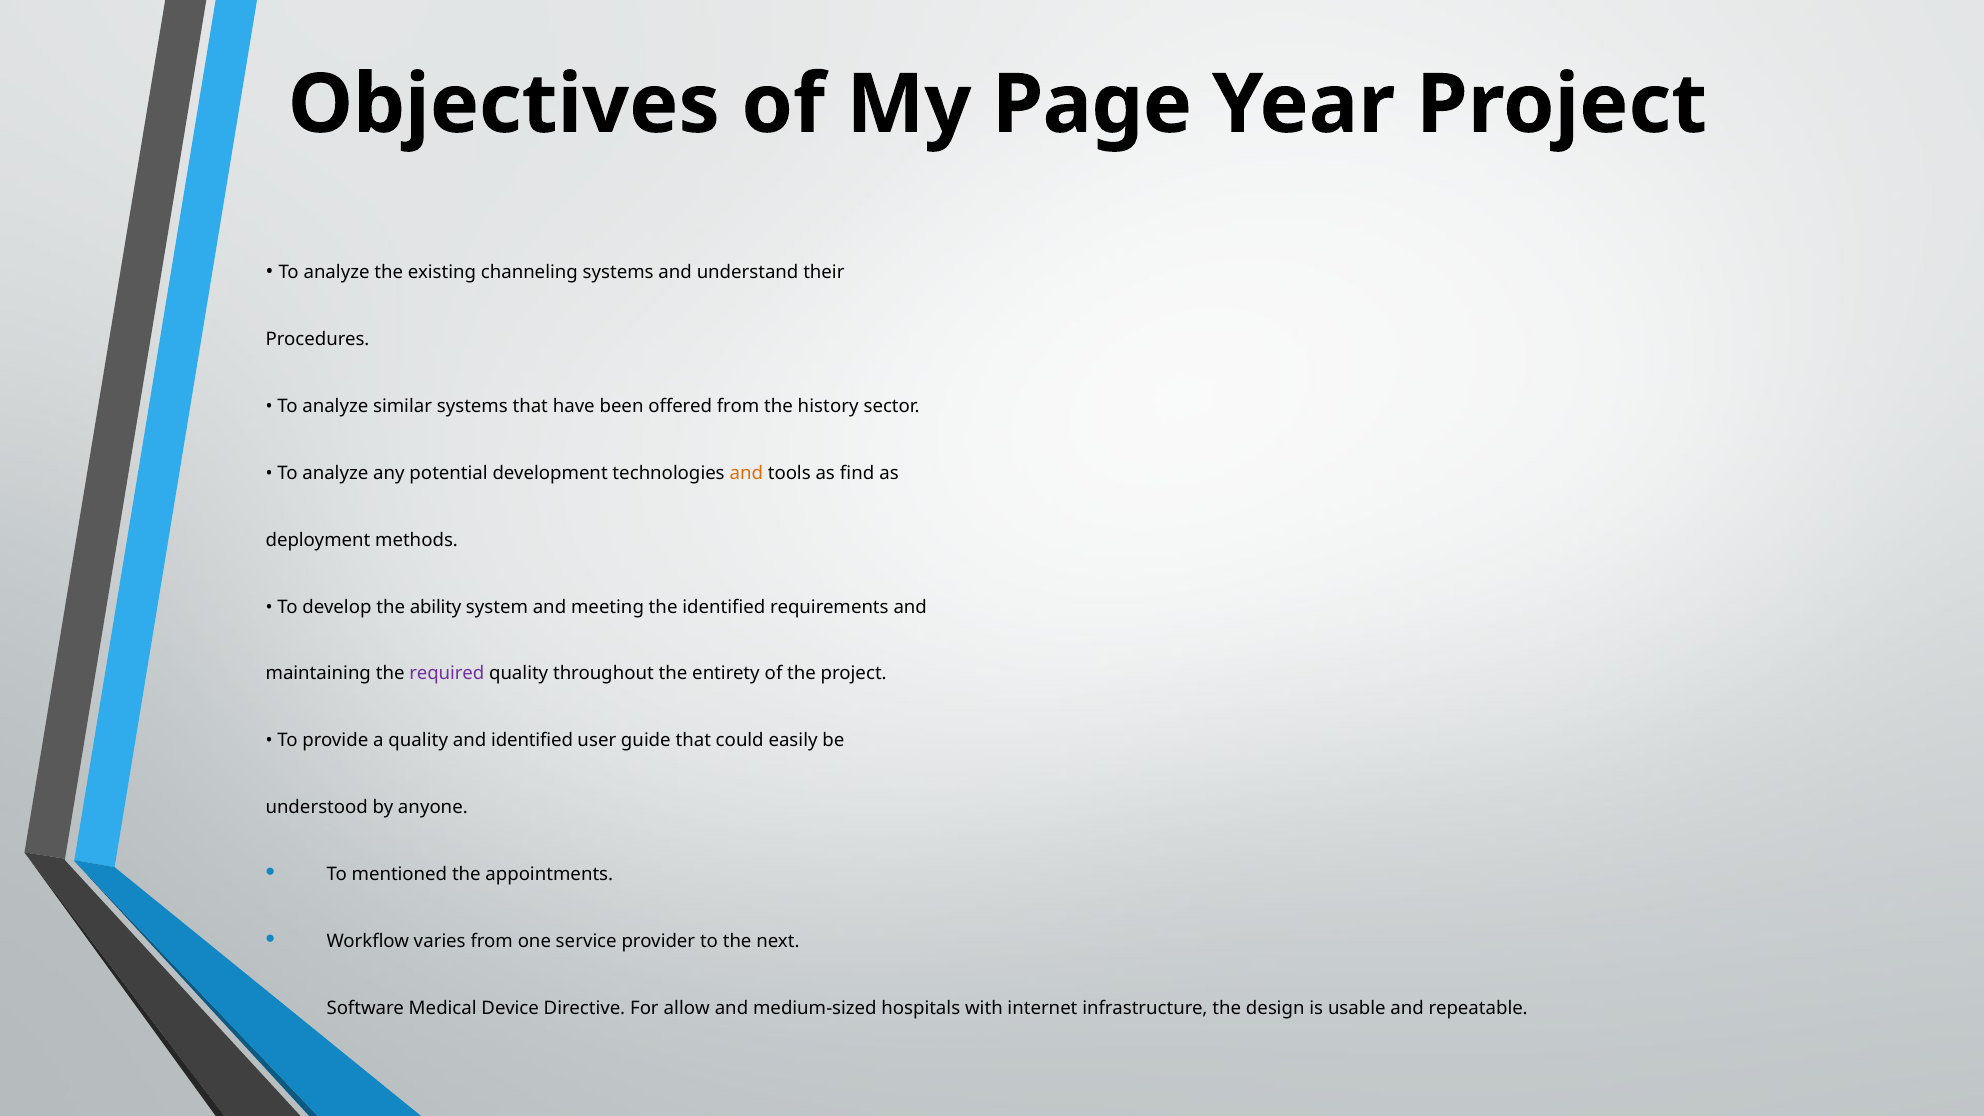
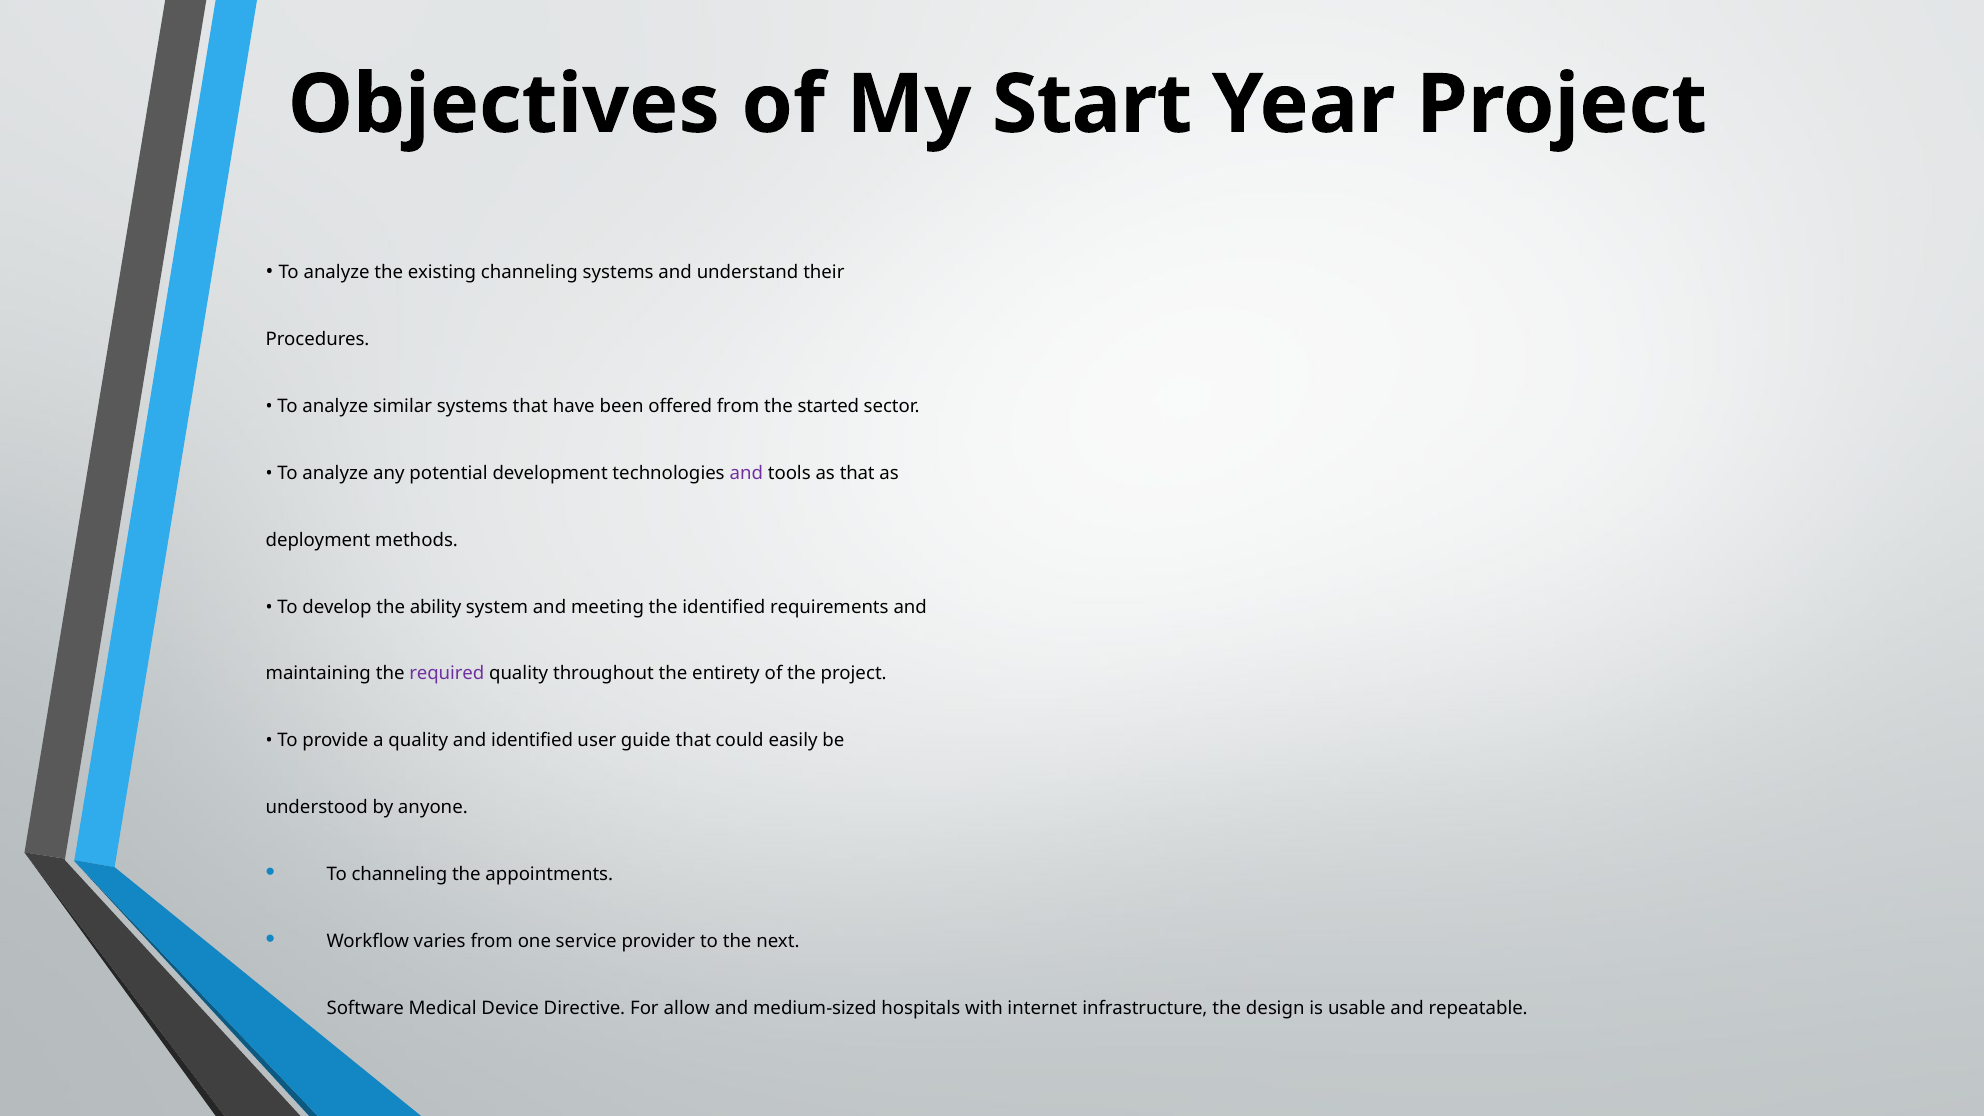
Page: Page -> Start
history: history -> started
and at (746, 473) colour: orange -> purple
as find: find -> that
To mentioned: mentioned -> channeling
